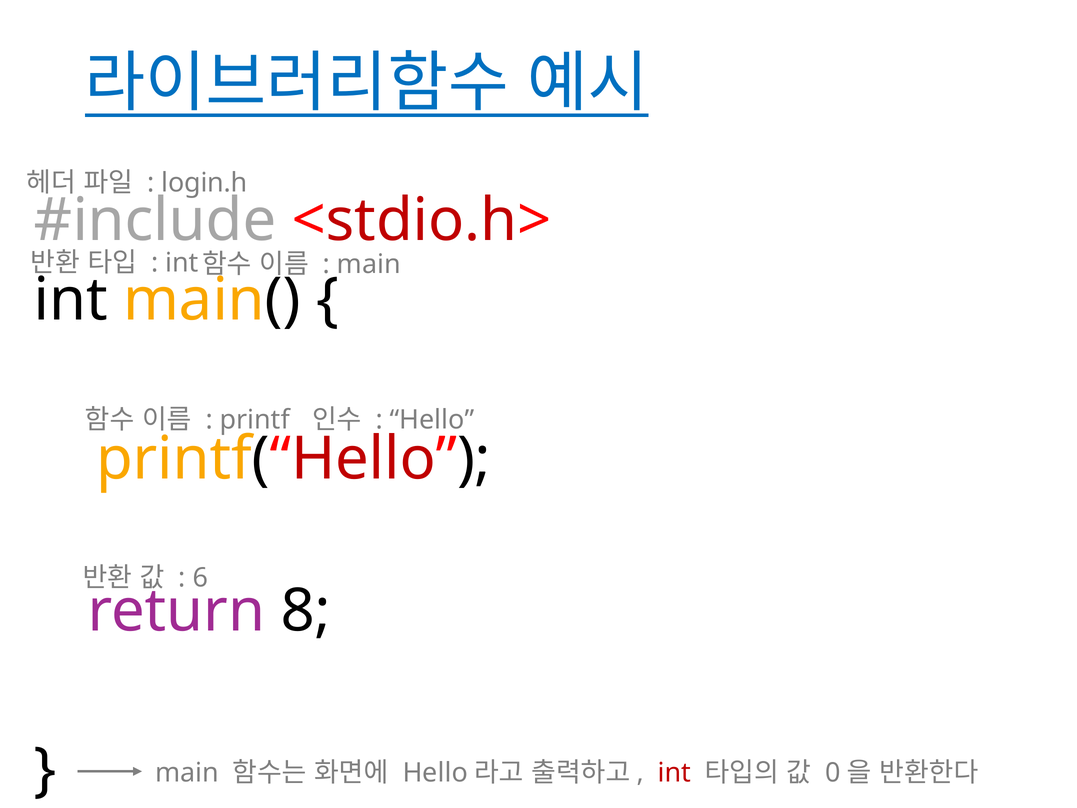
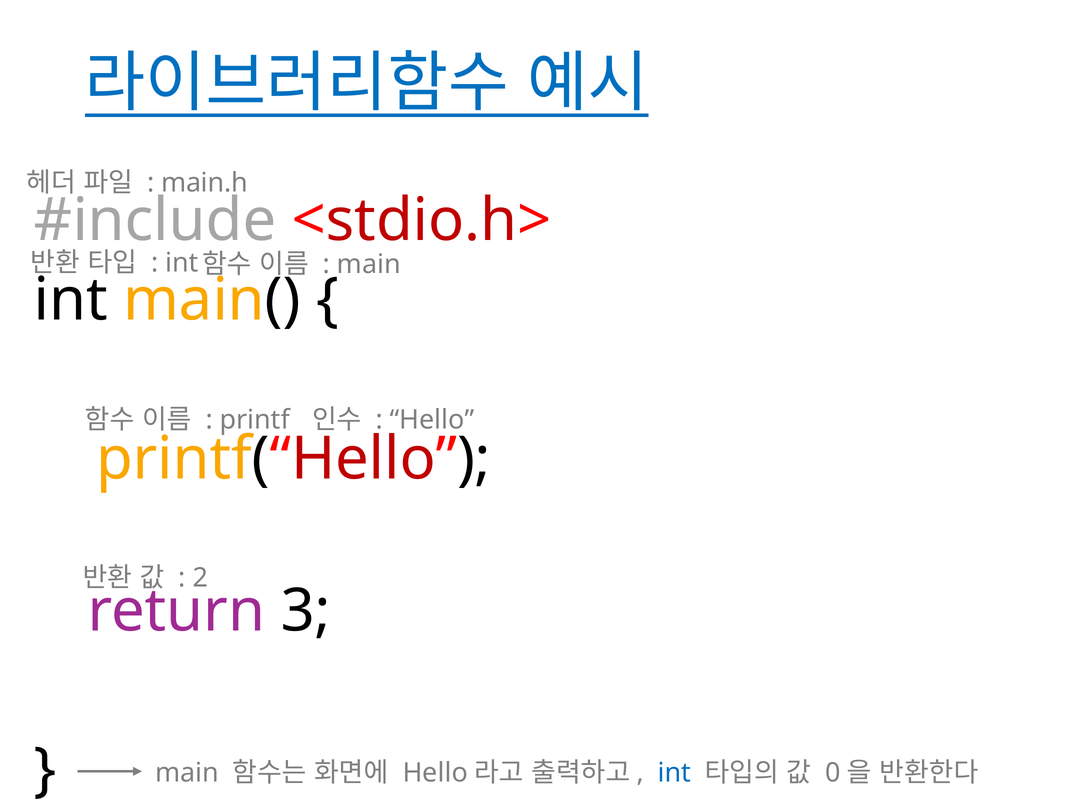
login.h: login.h -> main.h
6: 6 -> 2
8: 8 -> 3
int at (675, 773) colour: red -> blue
